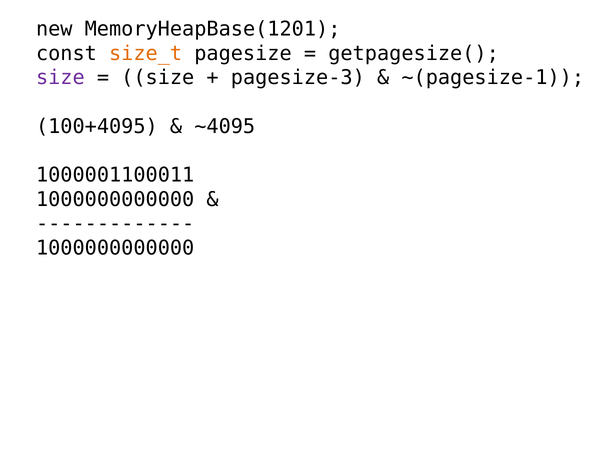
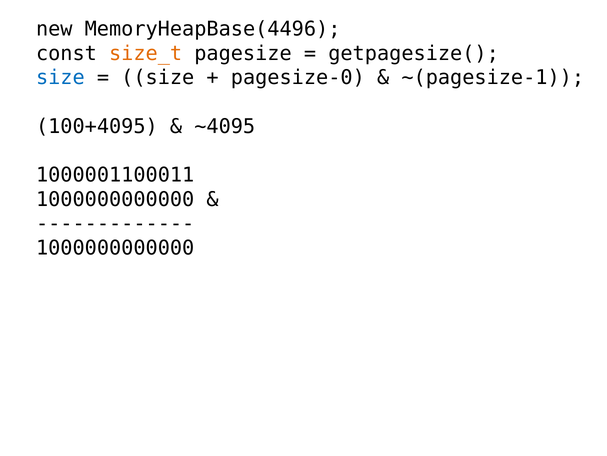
MemoryHeapBase(1201: MemoryHeapBase(1201 -> MemoryHeapBase(4496
size at (60, 78) colour: purple -> blue
pagesize-3: pagesize-3 -> pagesize-0
